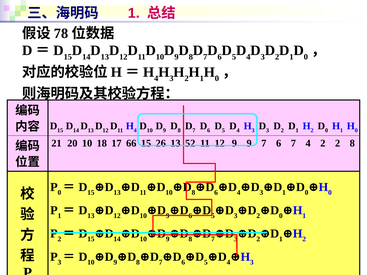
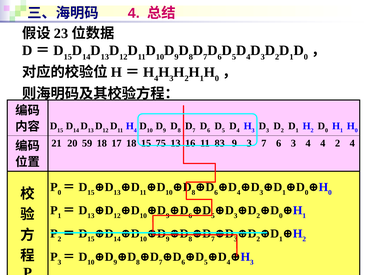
1 at (134, 13): 1 -> 4
78: 78 -> 23
20 10: 10 -> 59
17 66: 66 -> 18
26: 26 -> 75
52: 52 -> 16
11 12: 12 -> 83
9 9: 9 -> 3
6 7: 7 -> 3
4 2: 2 -> 4
2 8: 8 -> 4
